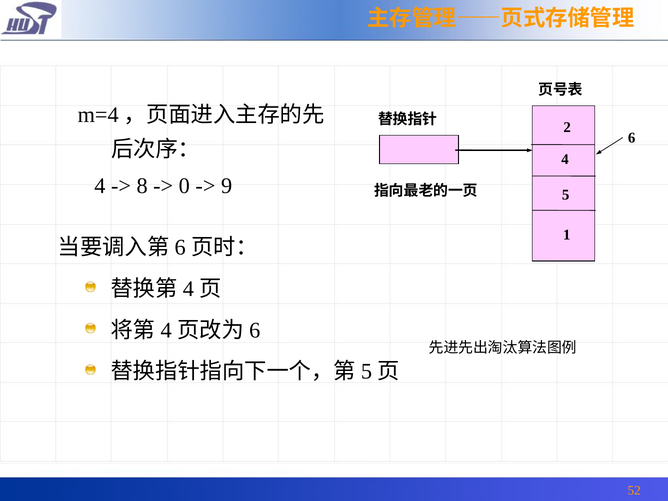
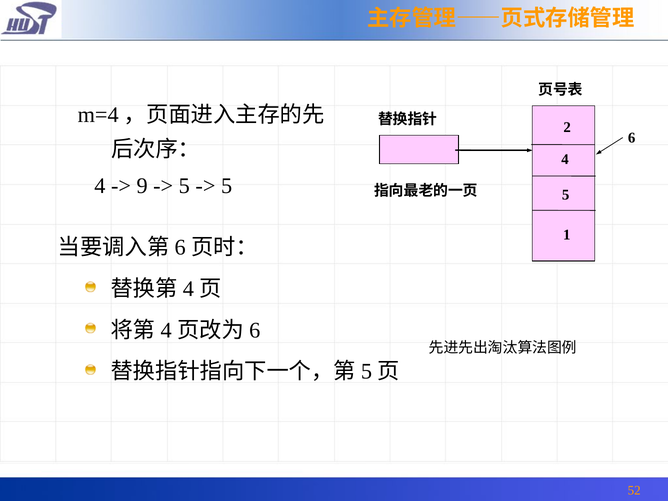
8: 8 -> 9
0 at (184, 186): 0 -> 5
9 at (227, 186): 9 -> 5
